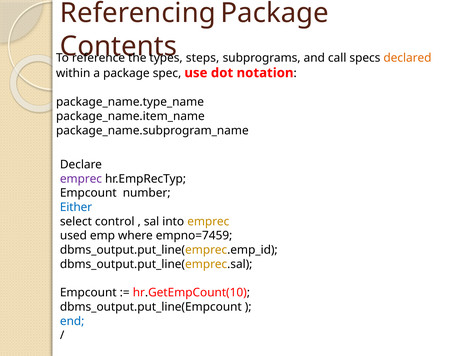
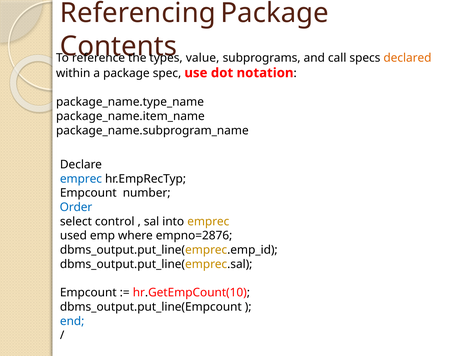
steps: steps -> value
emprec at (81, 179) colour: purple -> blue
Either: Either -> Order
empno=7459: empno=7459 -> empno=2876
